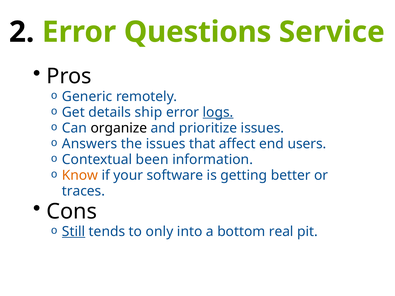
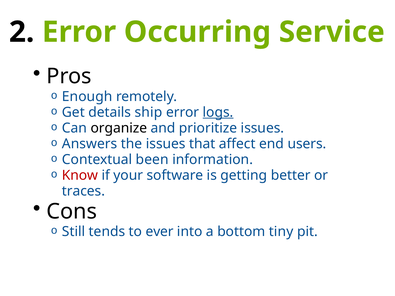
Questions: Questions -> Occurring
Generic: Generic -> Enough
Know colour: orange -> red
Still underline: present -> none
only: only -> ever
real: real -> tiny
